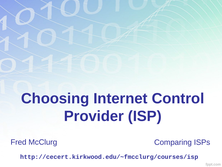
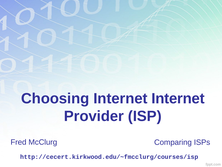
Internet Control: Control -> Internet
